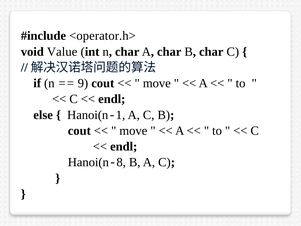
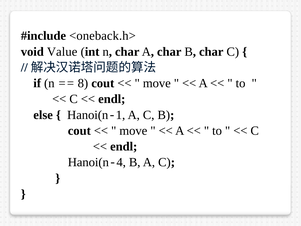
<operator.h>: <operator.h> -> <oneback.h>
9: 9 -> 8
8: 8 -> 4
